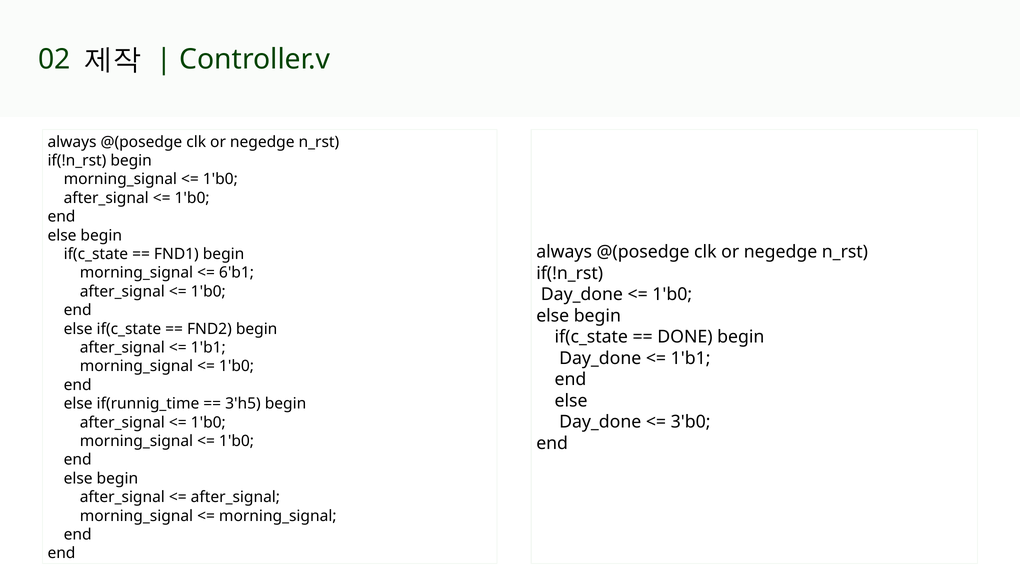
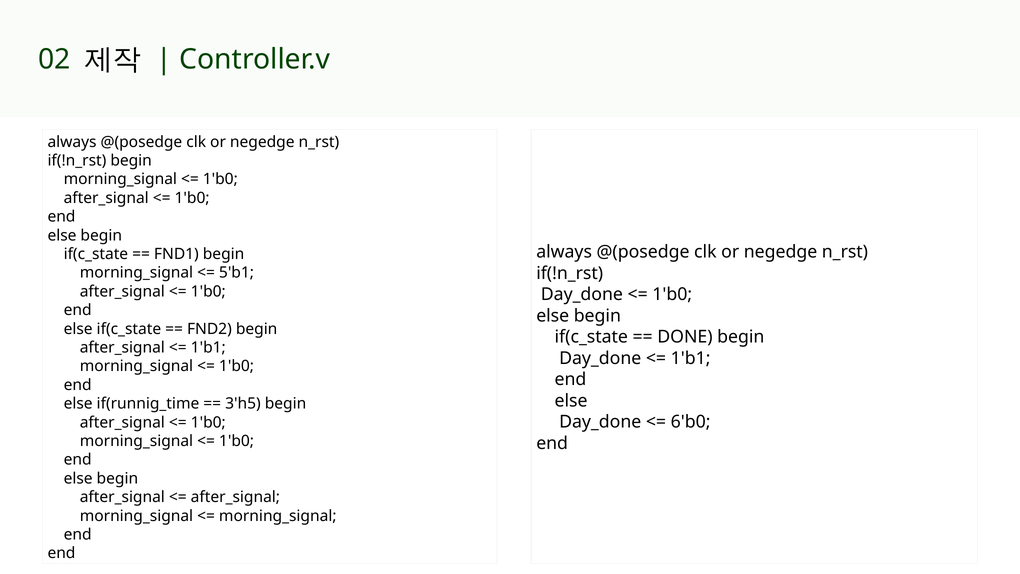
6'b1: 6'b1 -> 5'b1
3'b0: 3'b0 -> 6'b0
